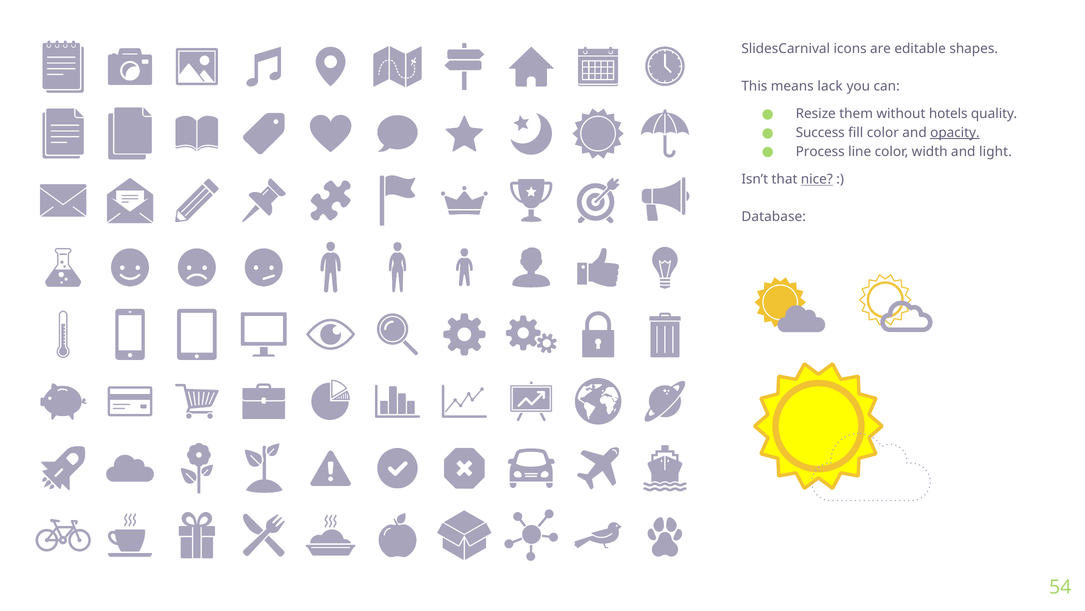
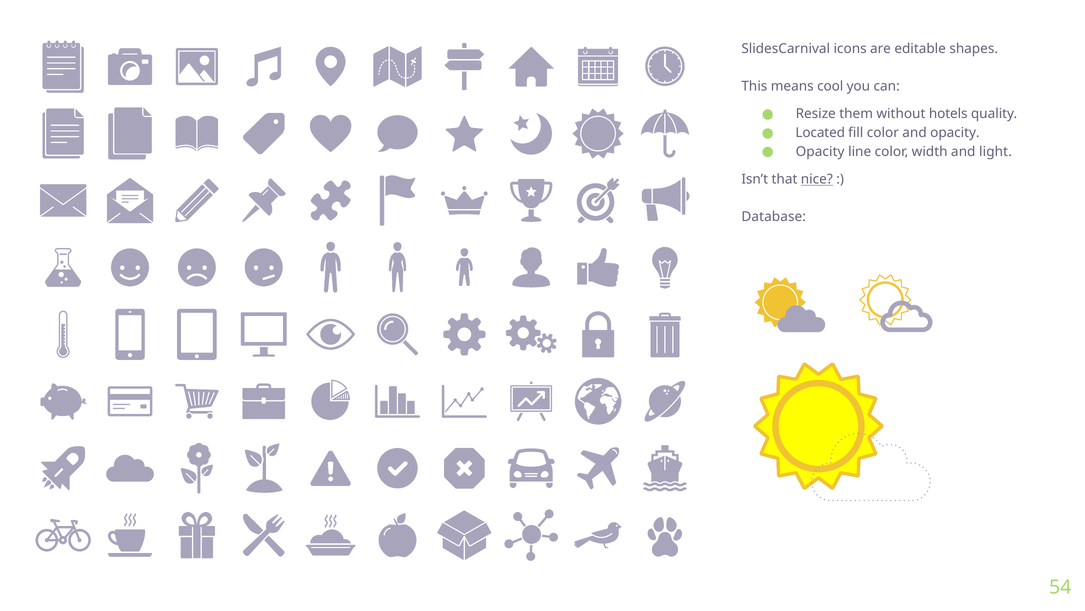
lack: lack -> cool
Success: Success -> Located
opacity at (955, 133) underline: present -> none
Process at (820, 151): Process -> Opacity
